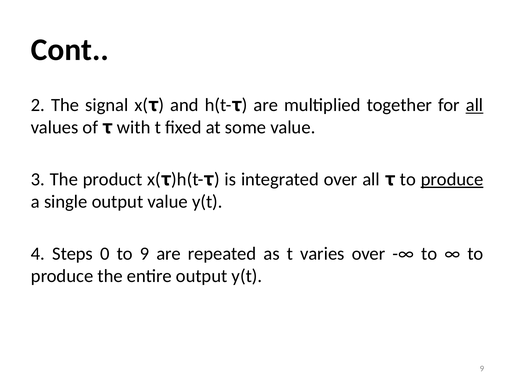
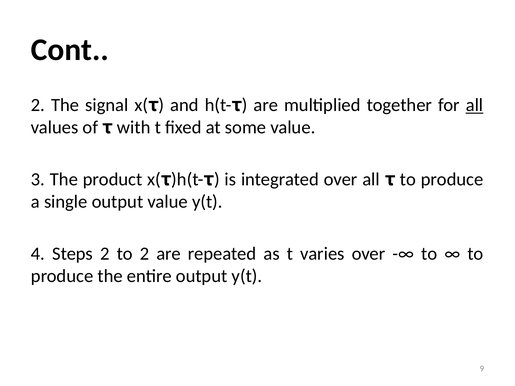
produce at (452, 179) underline: present -> none
Steps 0: 0 -> 2
to 9: 9 -> 2
